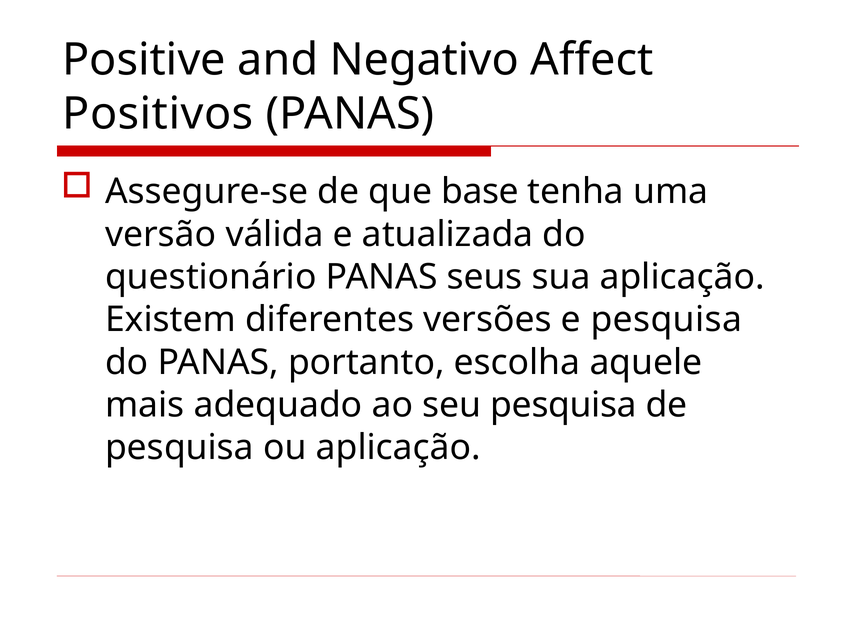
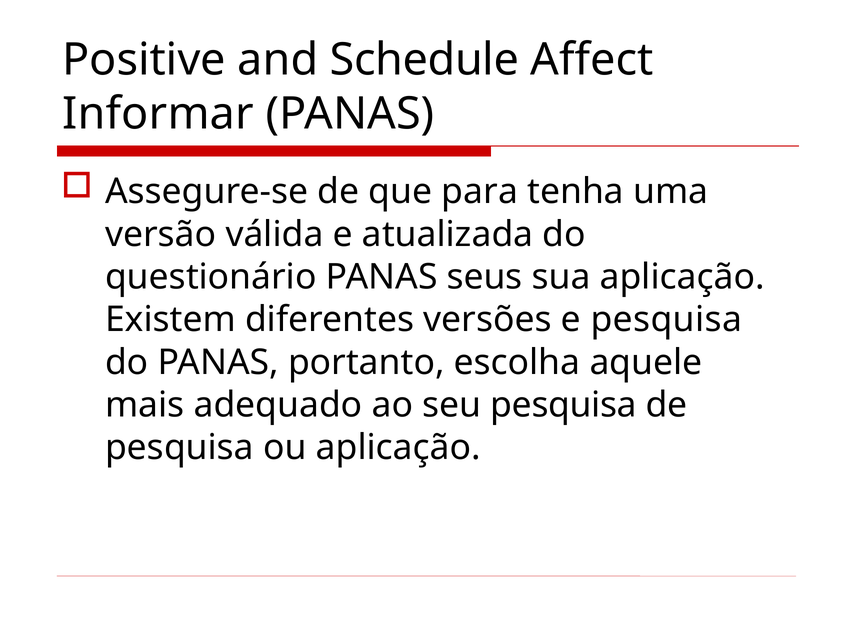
Negativo: Negativo -> Schedule
Positivos: Positivos -> Informar
base: base -> para
